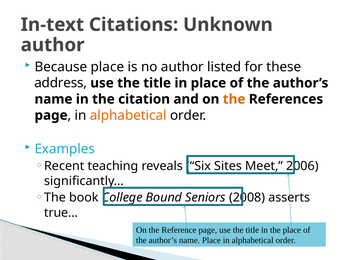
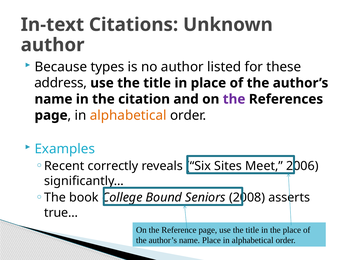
Because place: place -> types
the at (234, 99) colour: orange -> purple
teaching: teaching -> correctly
